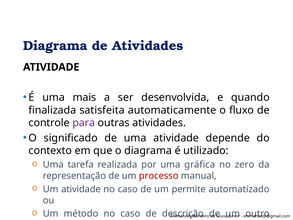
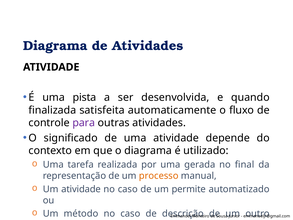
mais: mais -> pista
gráfica: gráfica -> gerada
zero: zero -> final
processo colour: red -> orange
